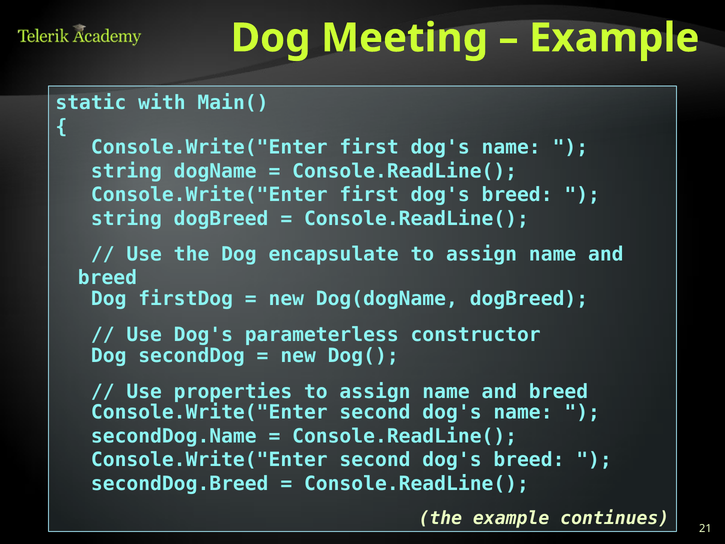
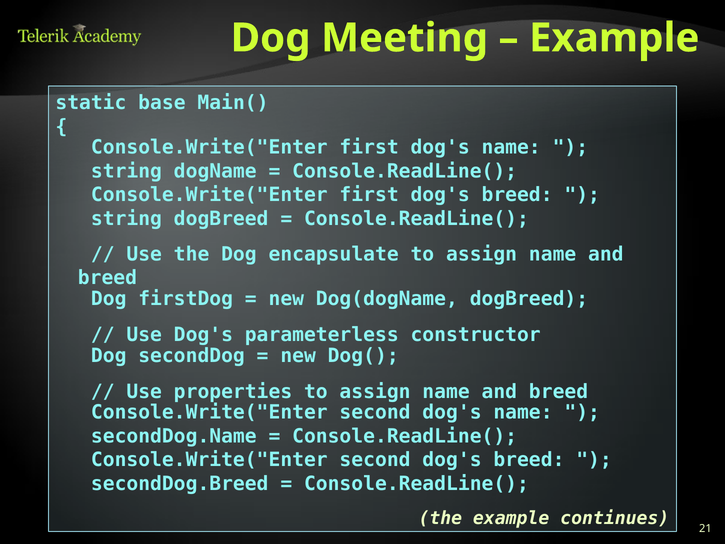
with: with -> base
